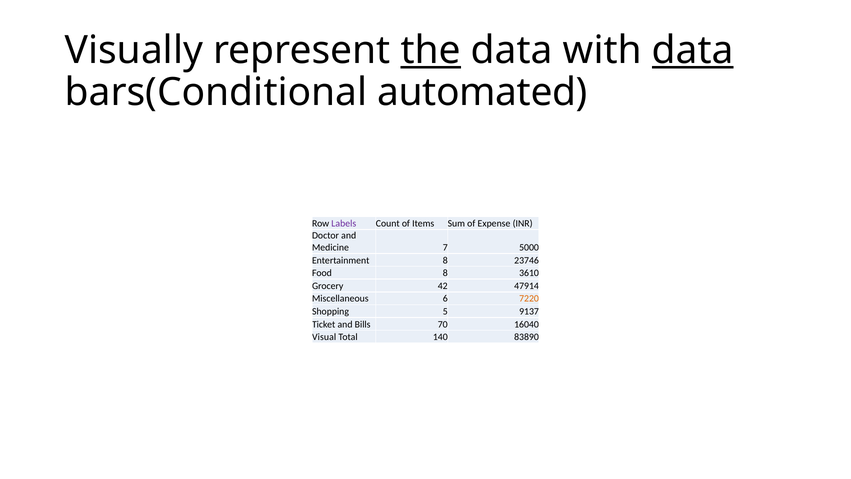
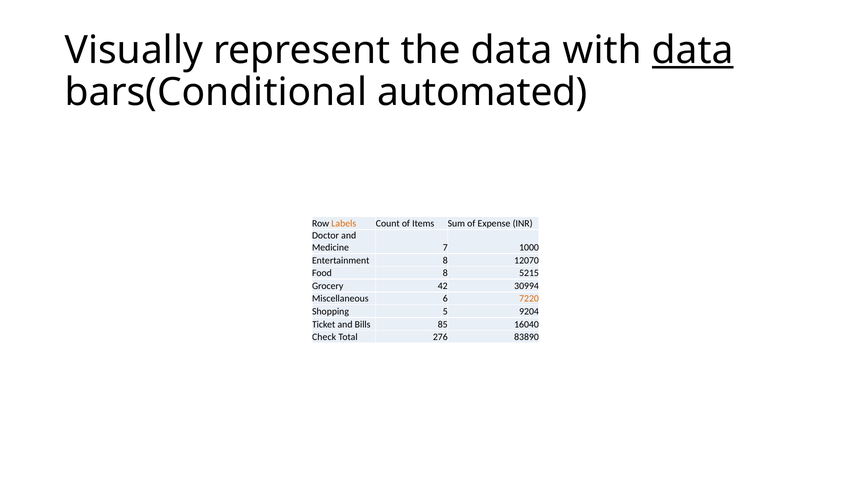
the underline: present -> none
Labels colour: purple -> orange
5000: 5000 -> 1000
23746: 23746 -> 12070
3610: 3610 -> 5215
47914: 47914 -> 30994
9137: 9137 -> 9204
70: 70 -> 85
Visual: Visual -> Check
140: 140 -> 276
